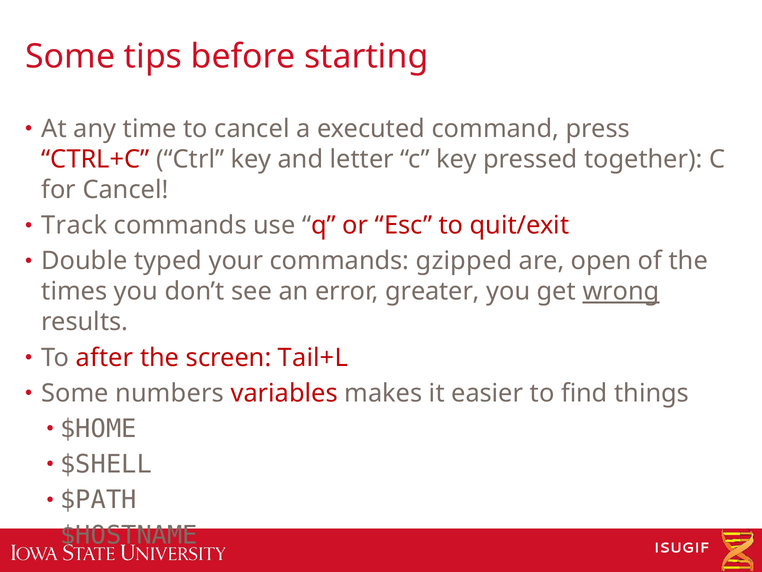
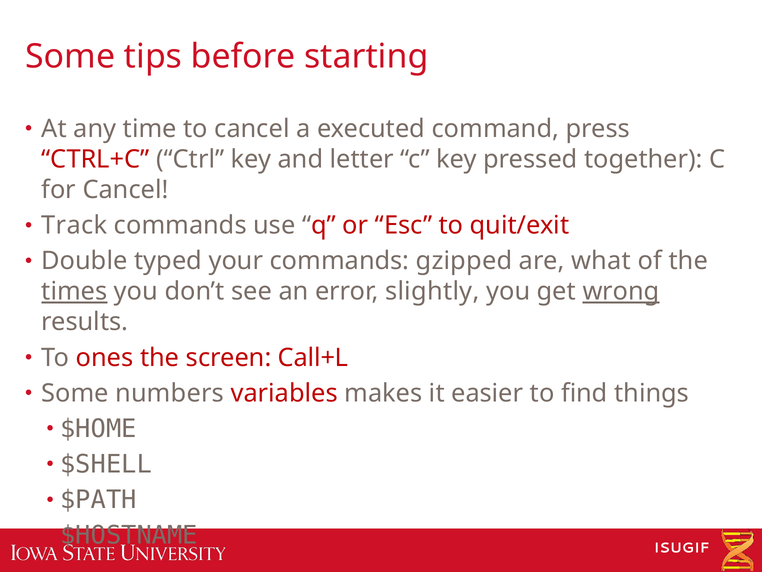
open: open -> what
times underline: none -> present
greater: greater -> slightly
after: after -> ones
Tail+L: Tail+L -> Call+L
